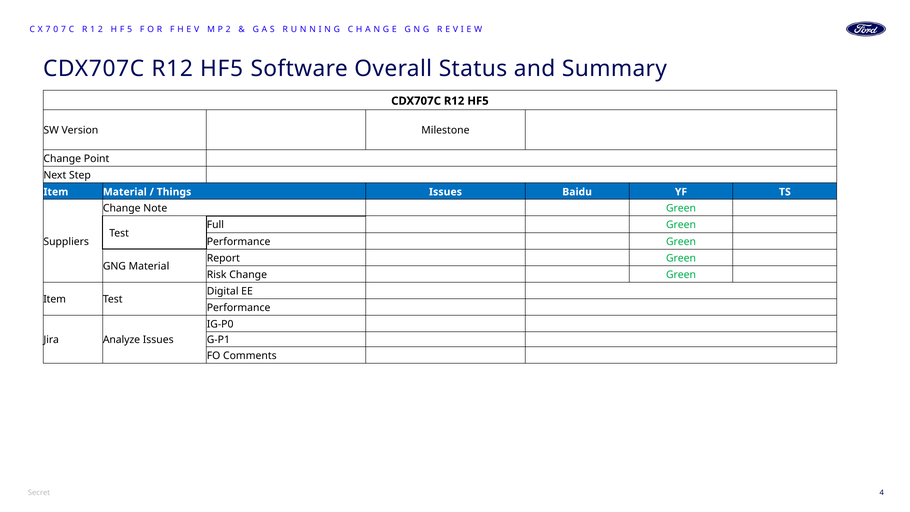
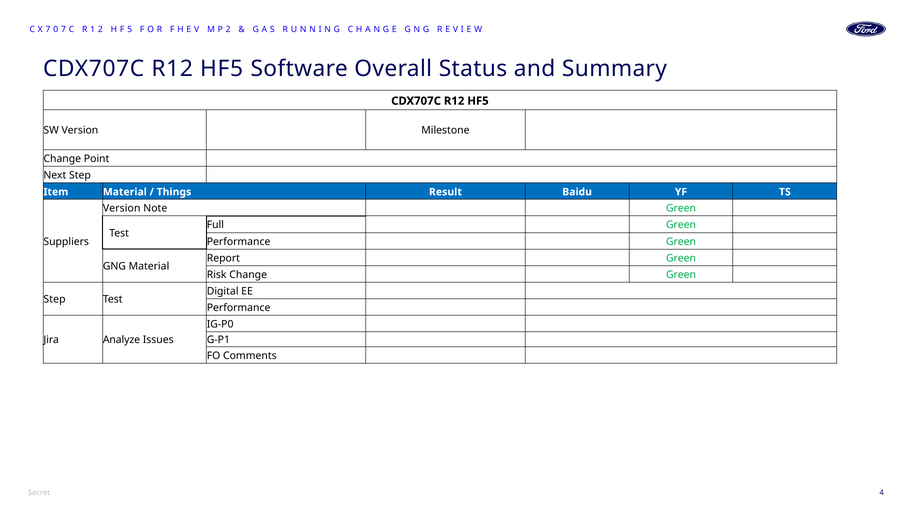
Things Issues: Issues -> Result
Change at (122, 208): Change -> Version
Item at (55, 299): Item -> Step
